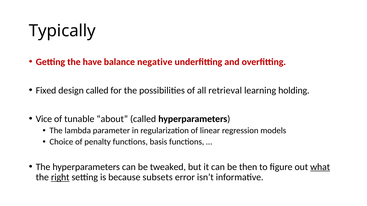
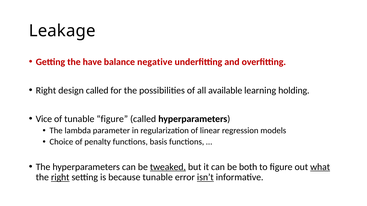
Typically: Typically -> Leakage
Fixed at (46, 91): Fixed -> Right
retrieval: retrieval -> available
tunable about: about -> figure
tweaked underline: none -> present
then: then -> both
because subsets: subsets -> tunable
isn’t underline: none -> present
